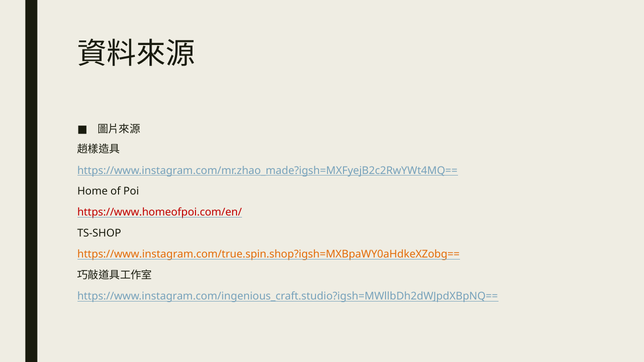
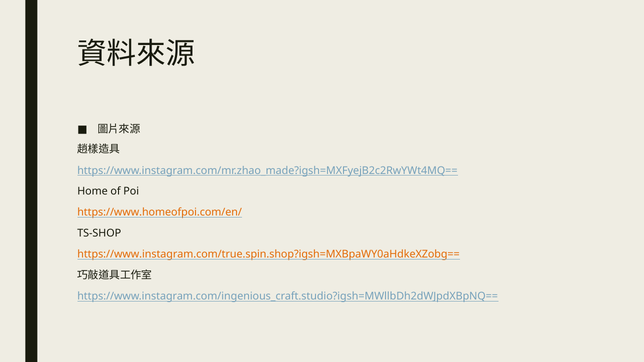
https://www.homeofpoi.com/en/ colour: red -> orange
